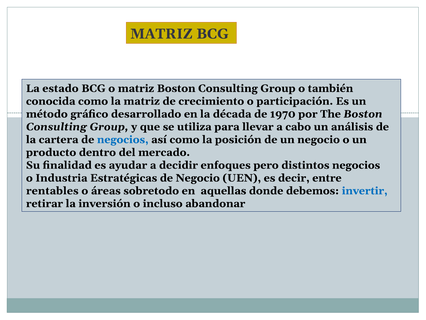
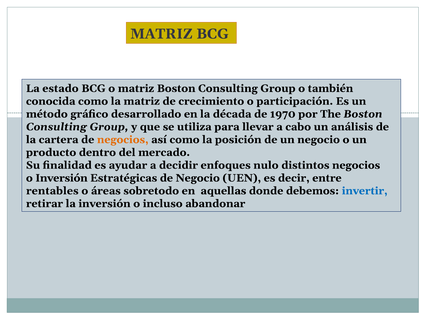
negocios at (123, 139) colour: blue -> orange
pero: pero -> nulo
o Industria: Industria -> Inversión
